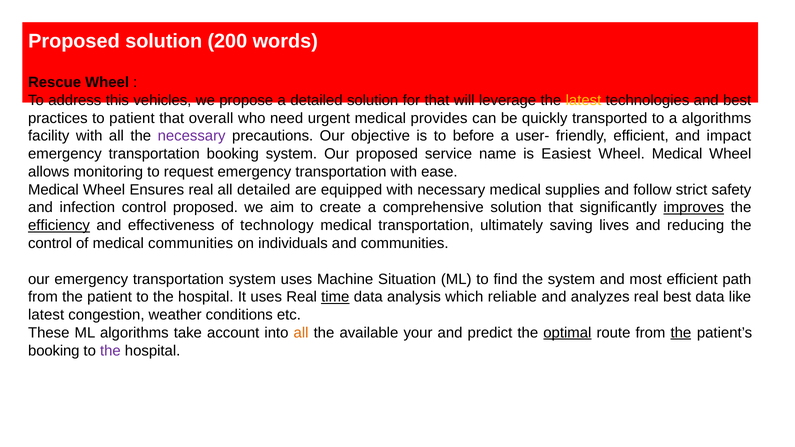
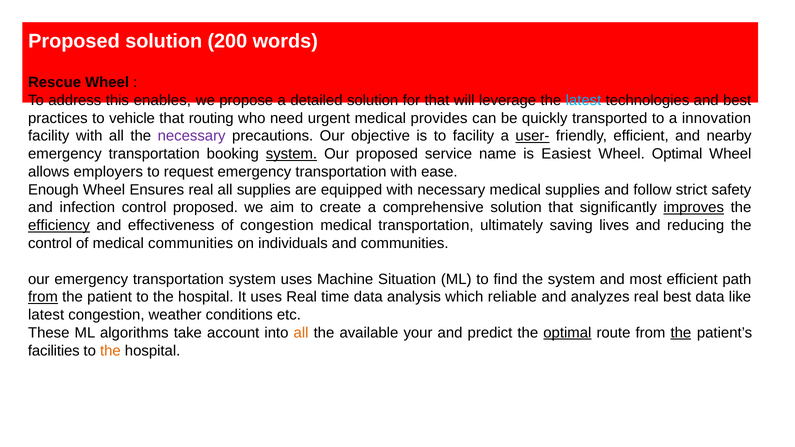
vehicles: vehicles -> enables
latest at (583, 100) colour: yellow -> light blue
to patient: patient -> vehicle
overall: overall -> routing
a algorithms: algorithms -> innovation
to before: before -> facility
user- underline: none -> present
impact: impact -> nearby
system at (291, 154) underline: none -> present
Wheel Medical: Medical -> Optimal
monitoring: monitoring -> employers
Medical at (53, 190): Medical -> Enough
all detailed: detailed -> supplies
of technology: technology -> congestion
from at (43, 297) underline: none -> present
time underline: present -> none
booking at (54, 351): booking -> facilities
the at (110, 351) colour: purple -> orange
